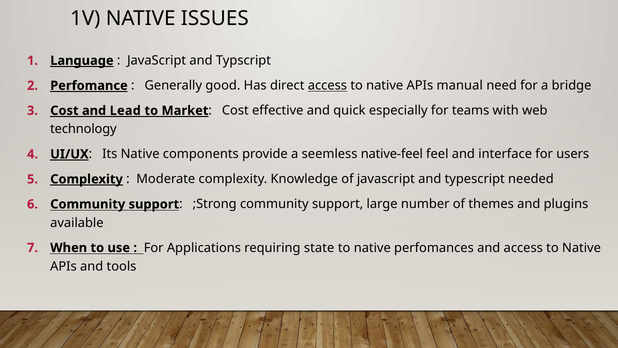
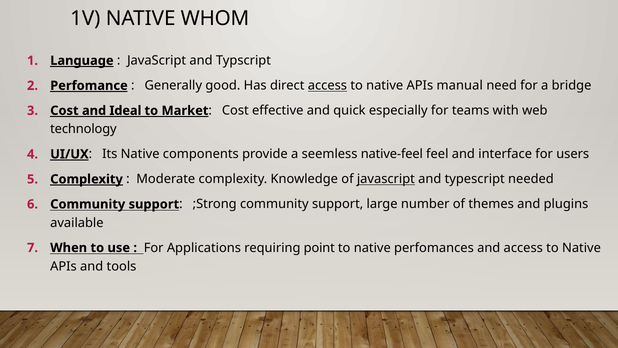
ISSUES: ISSUES -> WHOM
Lead: Lead -> Ideal
javascript at (386, 179) underline: none -> present
state: state -> point
